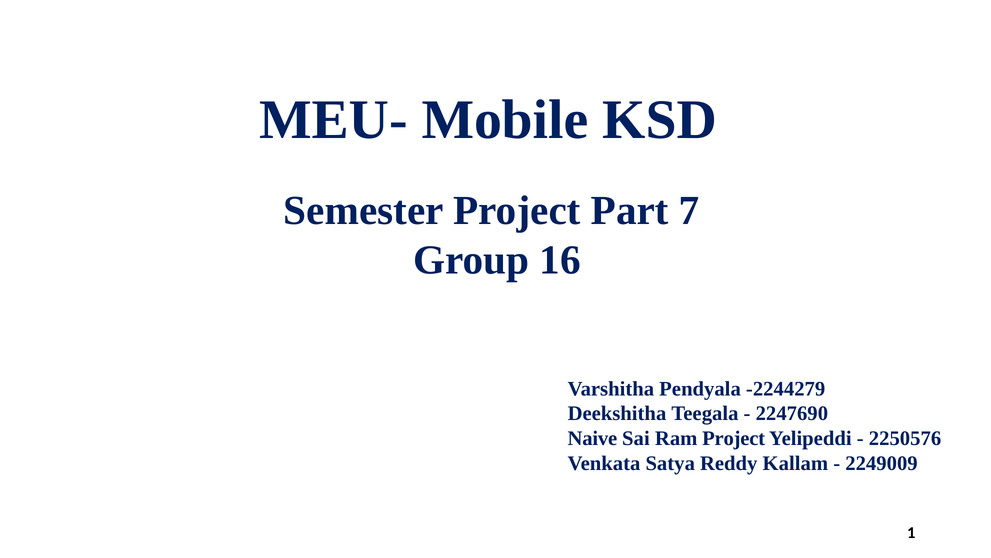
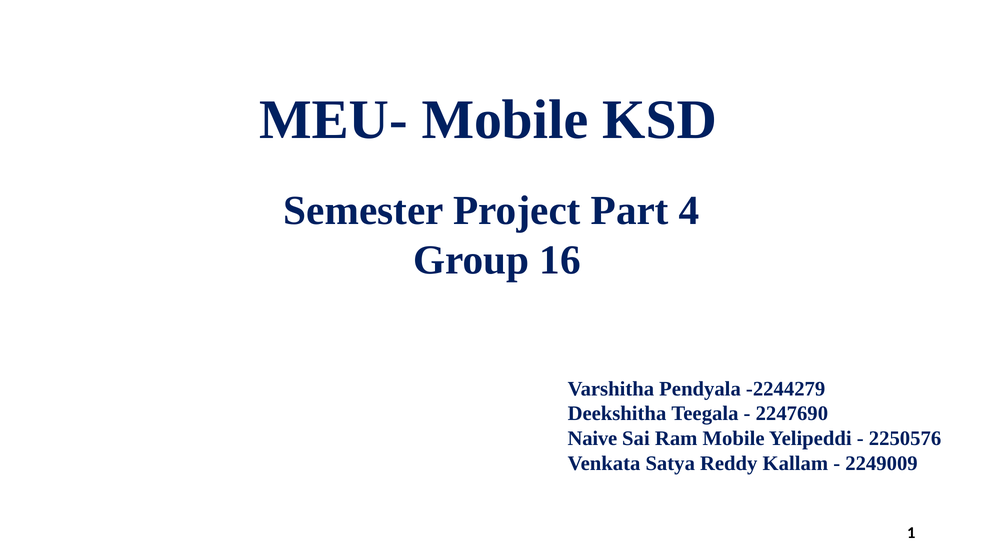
7: 7 -> 4
Ram Project: Project -> Mobile
